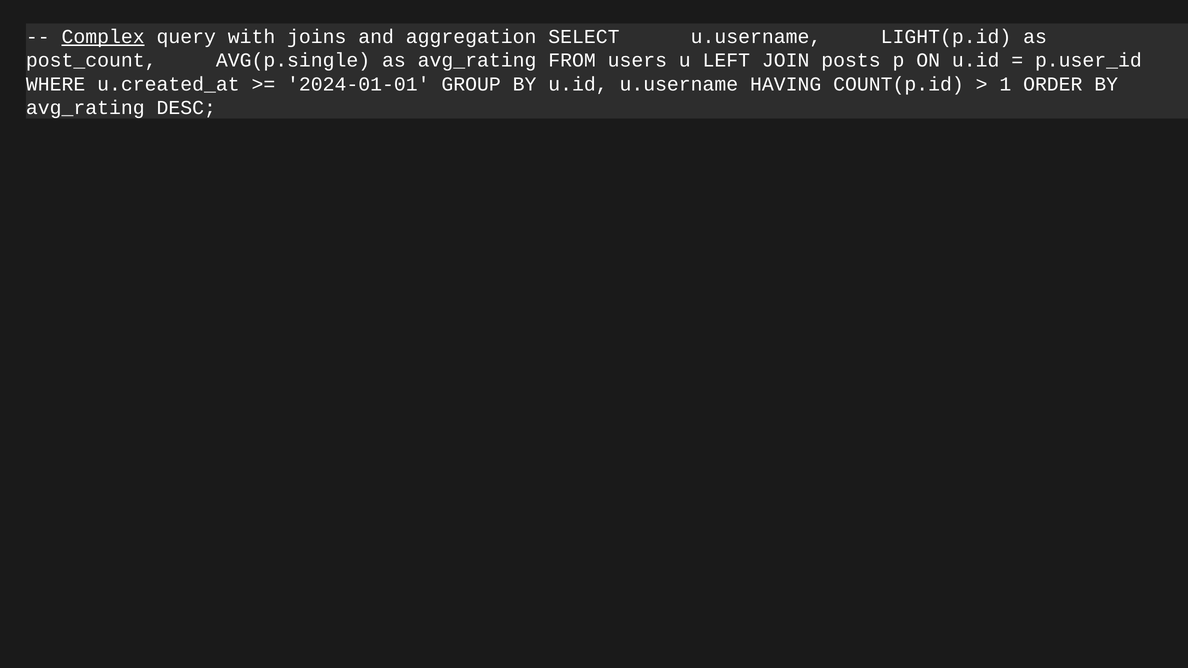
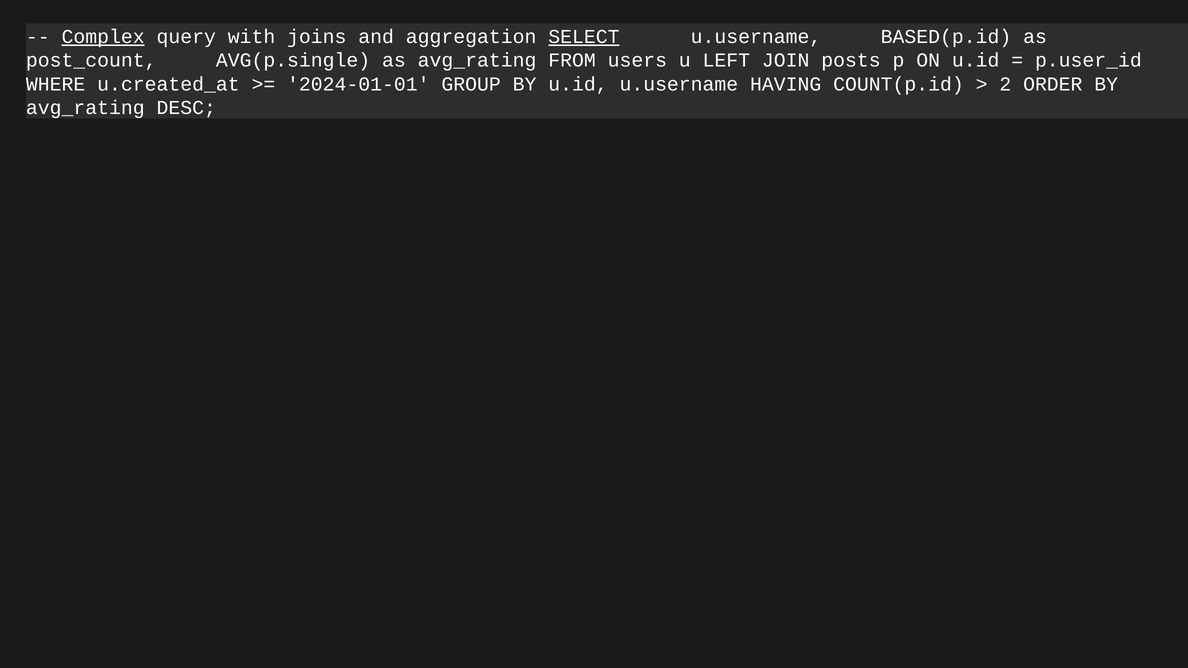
SELECT underline: none -> present
LIGHT(p.id: LIGHT(p.id -> BASED(p.id
1: 1 -> 2
